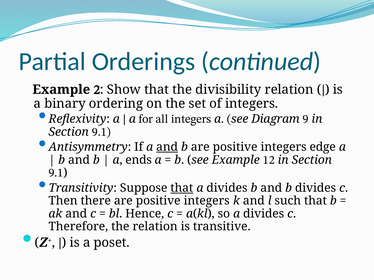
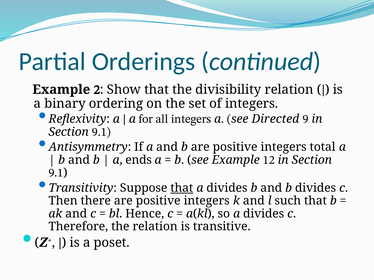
Diagram: Diagram -> Directed
and at (167, 147) underline: present -> none
edge: edge -> total
